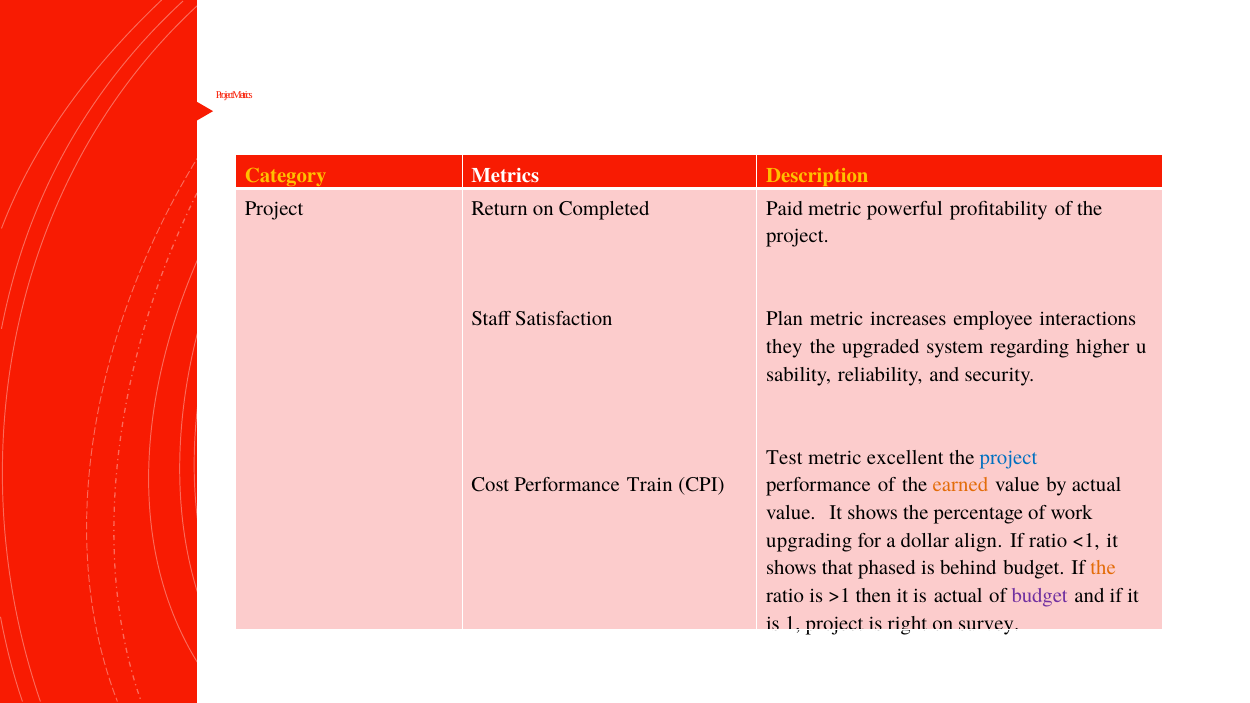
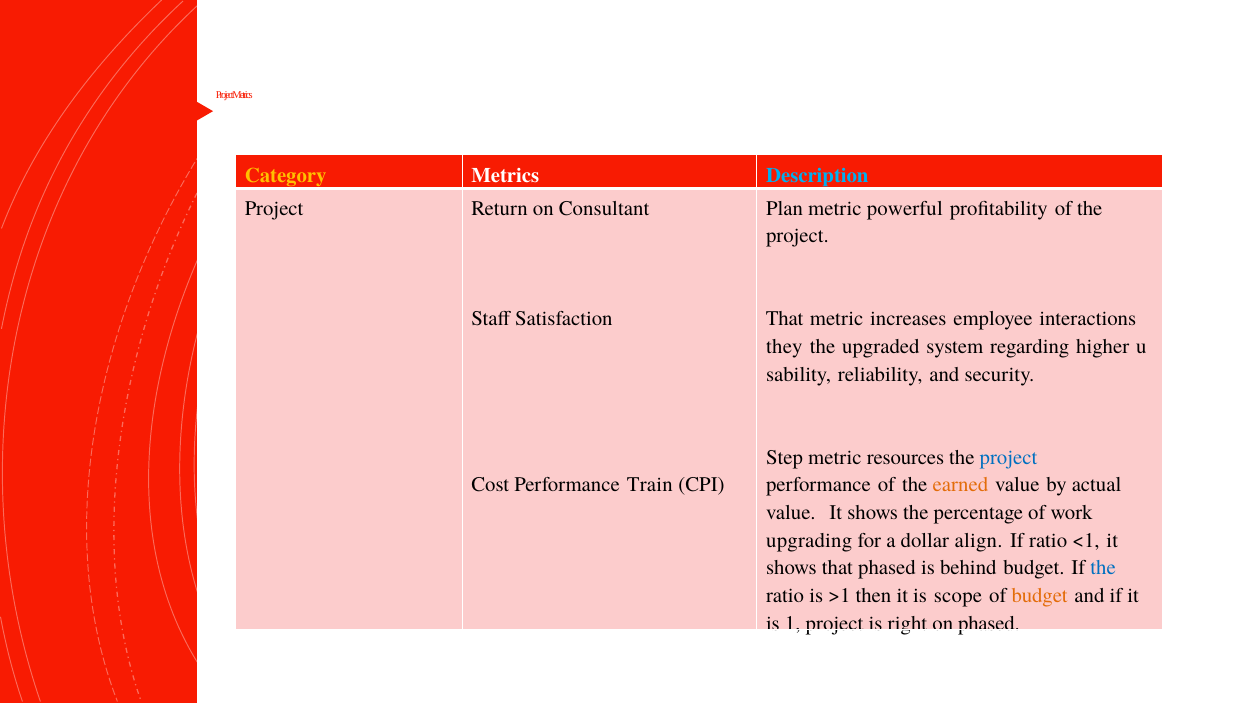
Description colour: yellow -> light blue
Completed: Completed -> Consultant
Paid: Paid -> Plan
Plan at (785, 319): Plan -> That
Test: Test -> Step
excellent: excellent -> resources
the at (1103, 568) colour: orange -> blue
is actual: actual -> scope
budget at (1040, 596) colour: purple -> orange
on survey: survey -> phased
